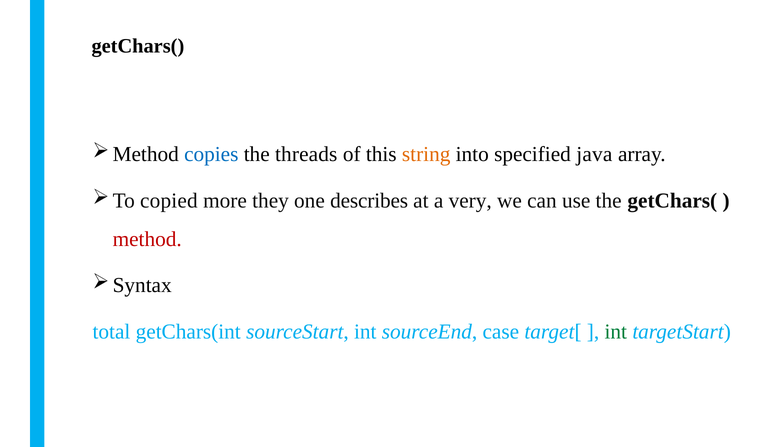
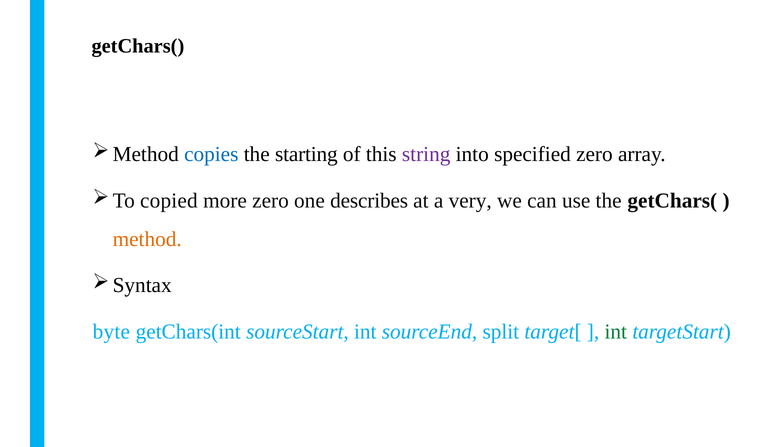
threads: threads -> starting
string colour: orange -> purple
specified java: java -> zero
more they: they -> zero
method colour: red -> orange
total: total -> byte
case: case -> split
